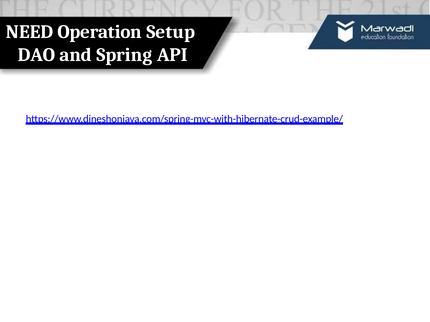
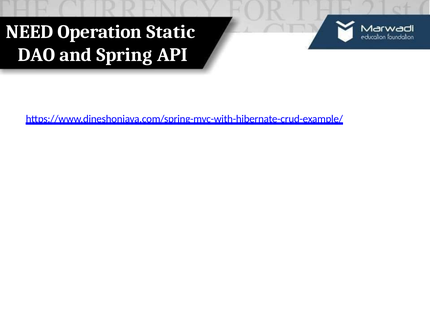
Setup: Setup -> Static
